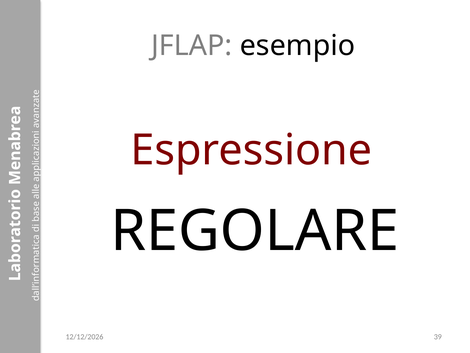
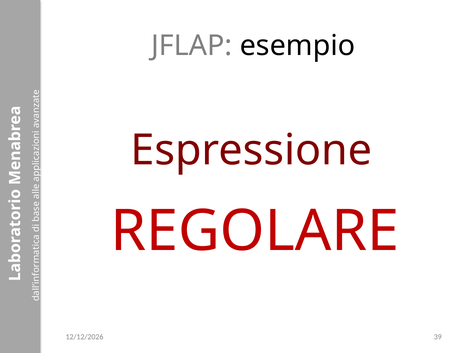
REGOLARE colour: black -> red
